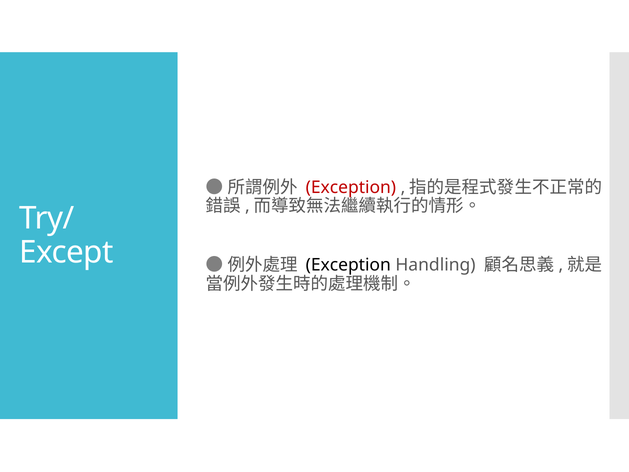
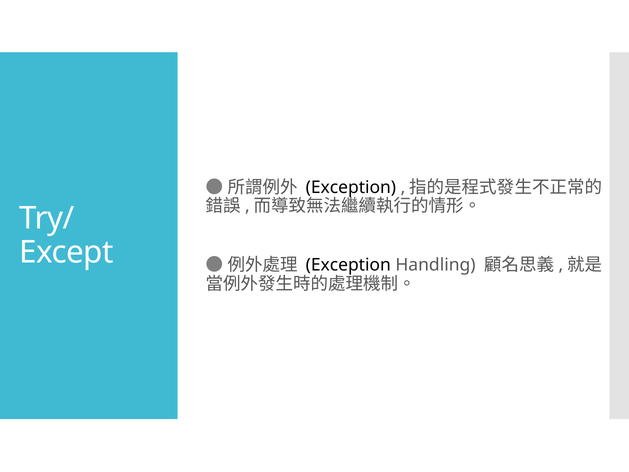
Exception at (351, 187) colour: red -> black
